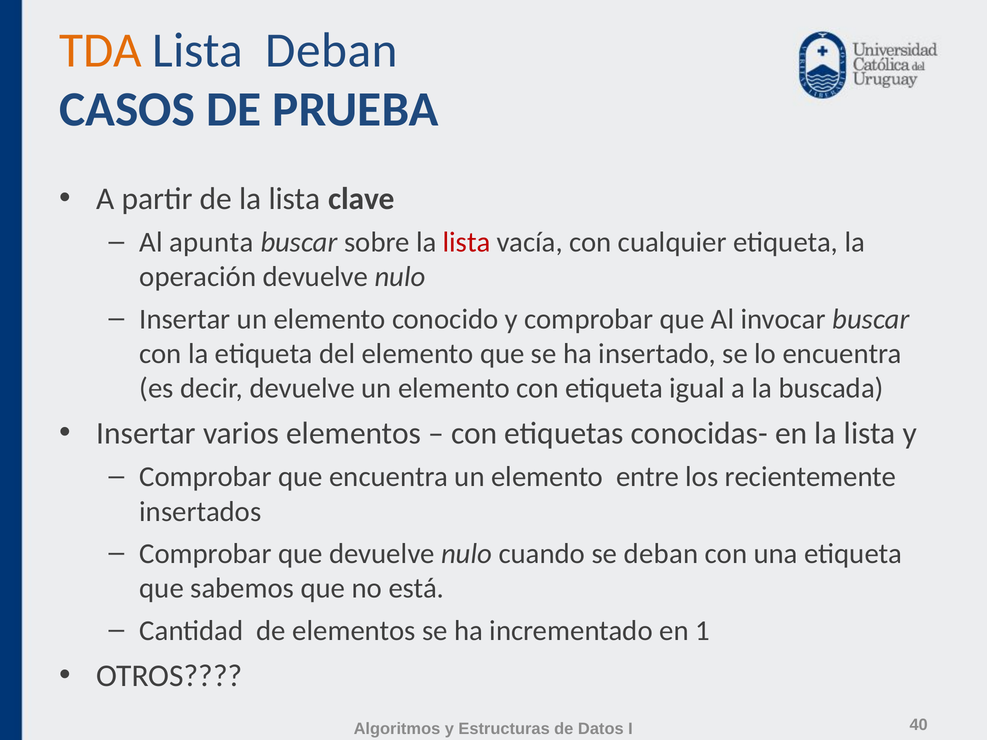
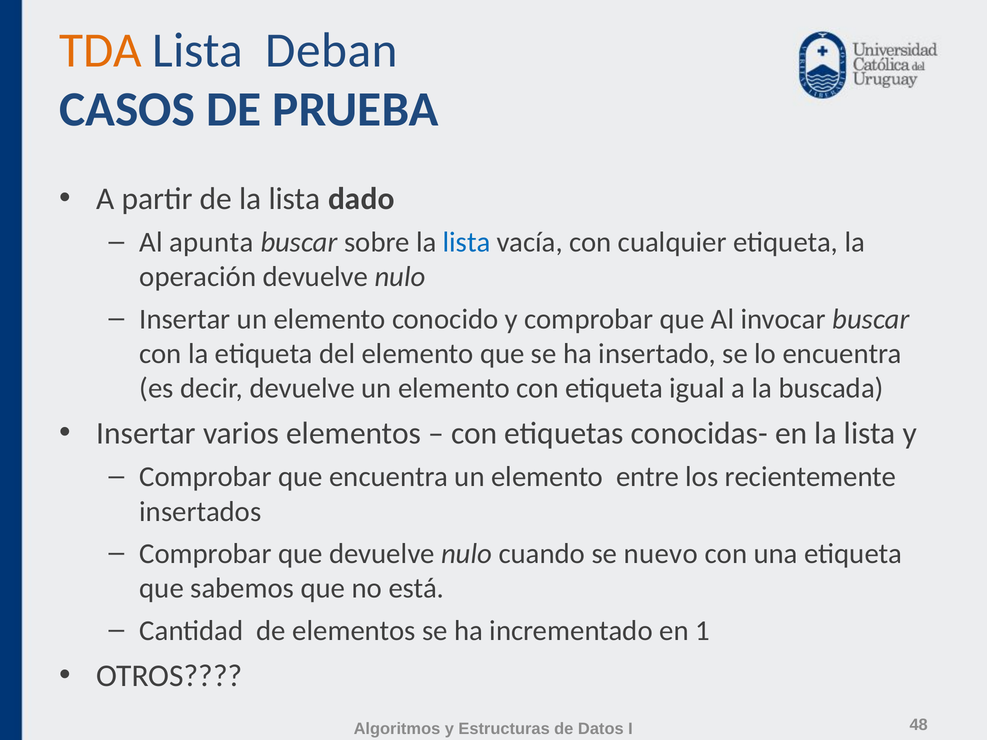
clave: clave -> dado
lista at (467, 242) colour: red -> blue
se deban: deban -> nuevo
40: 40 -> 48
